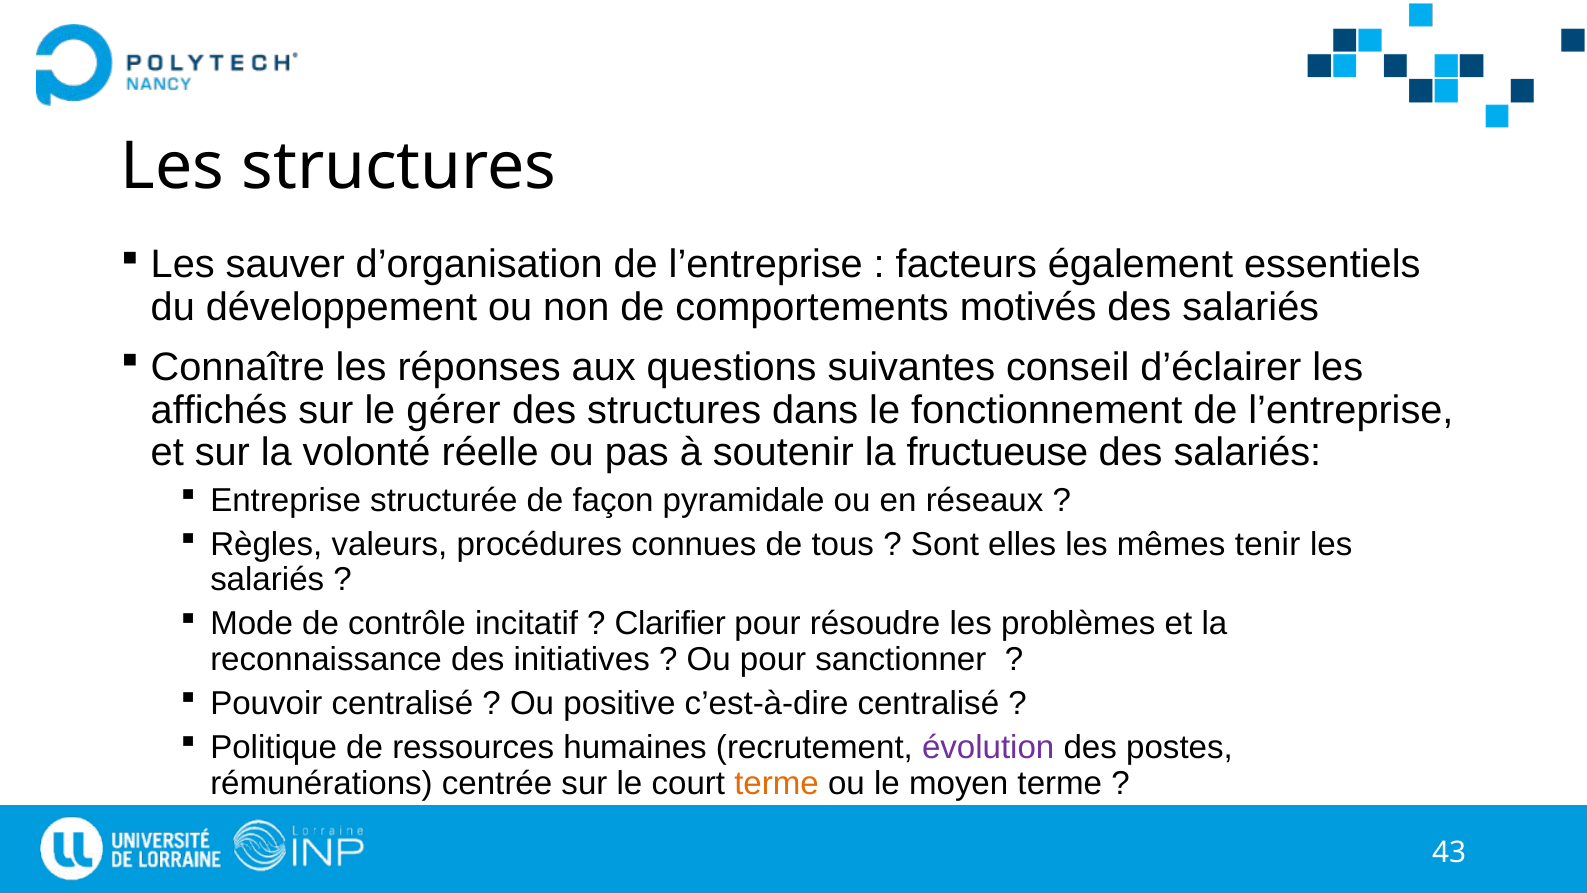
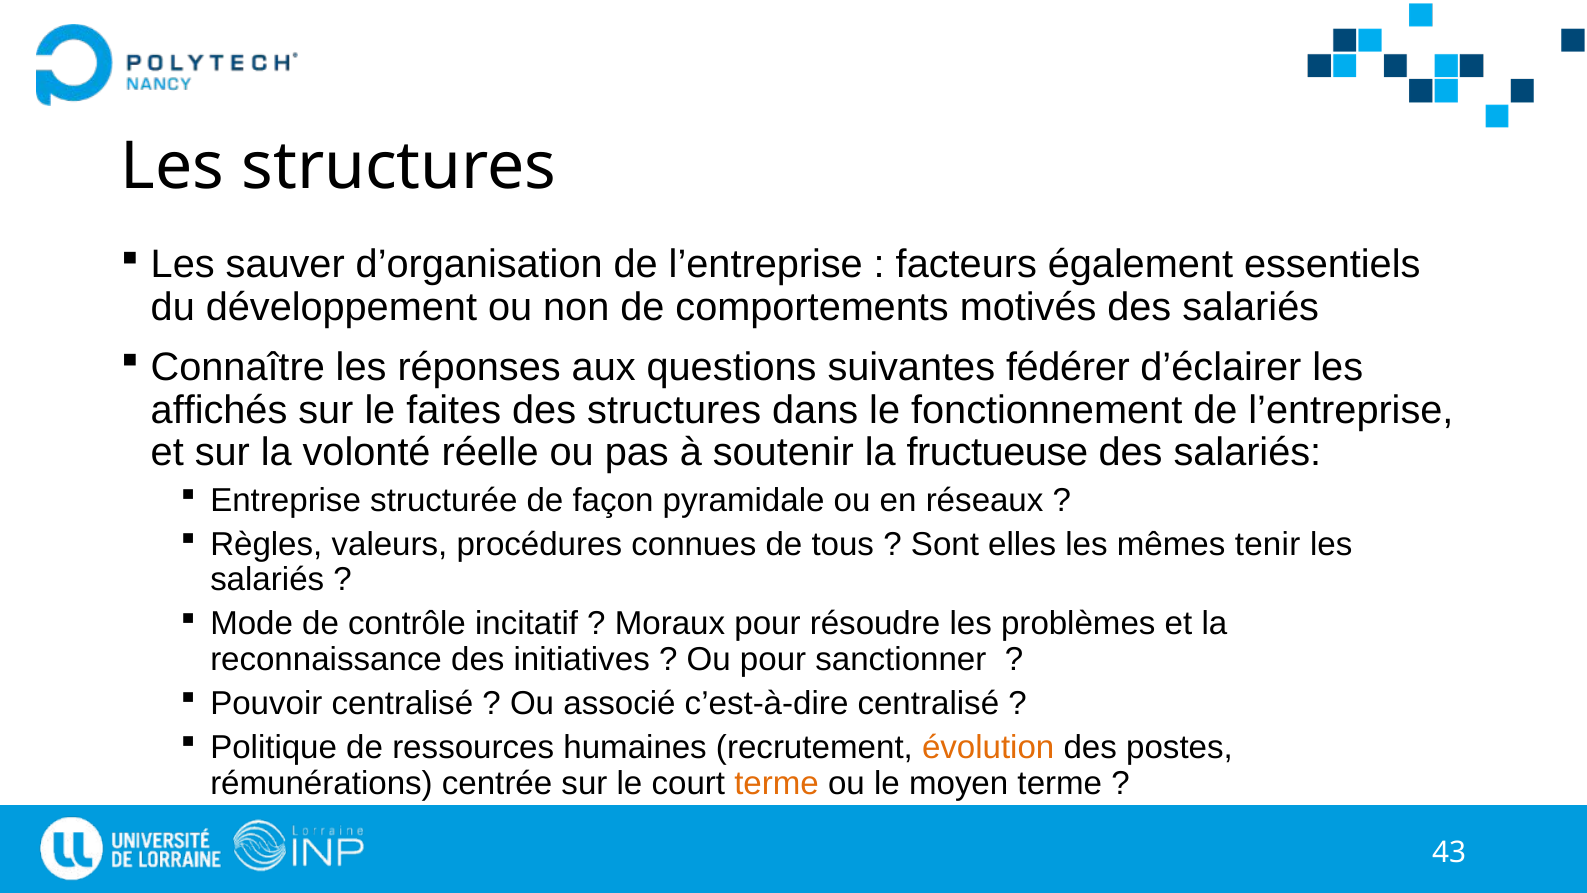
conseil: conseil -> fédérer
gérer: gérer -> faites
Clarifier: Clarifier -> Moraux
positive: positive -> associé
évolution colour: purple -> orange
